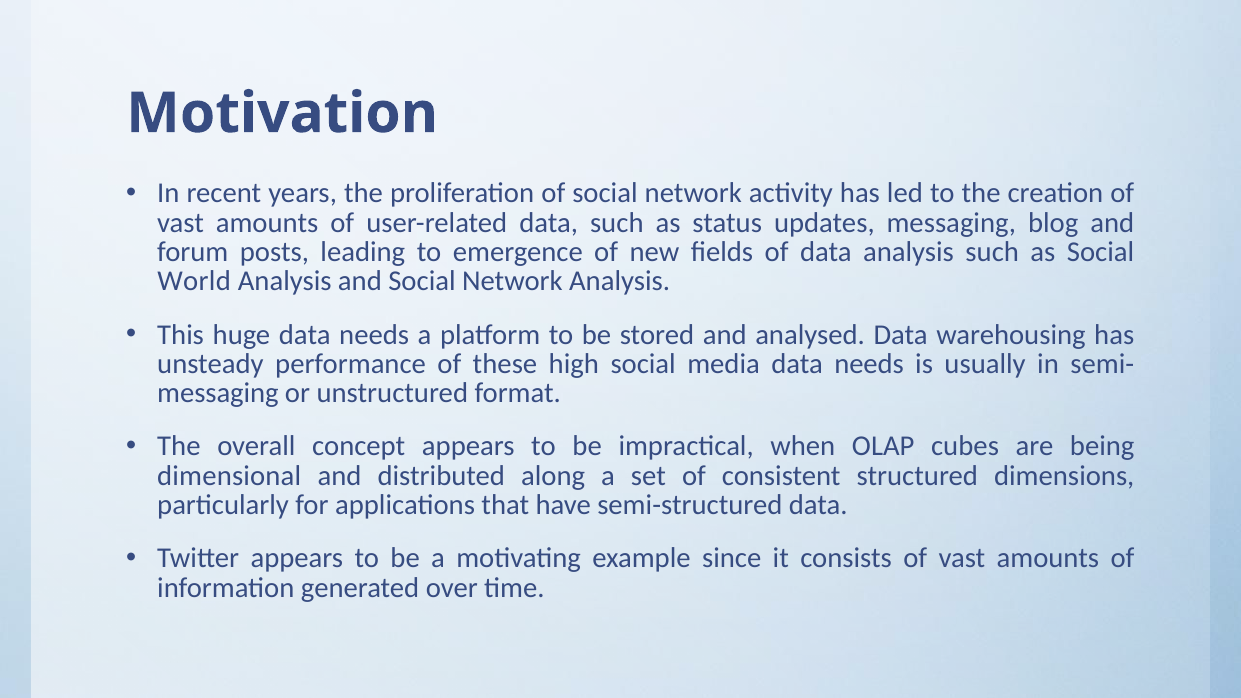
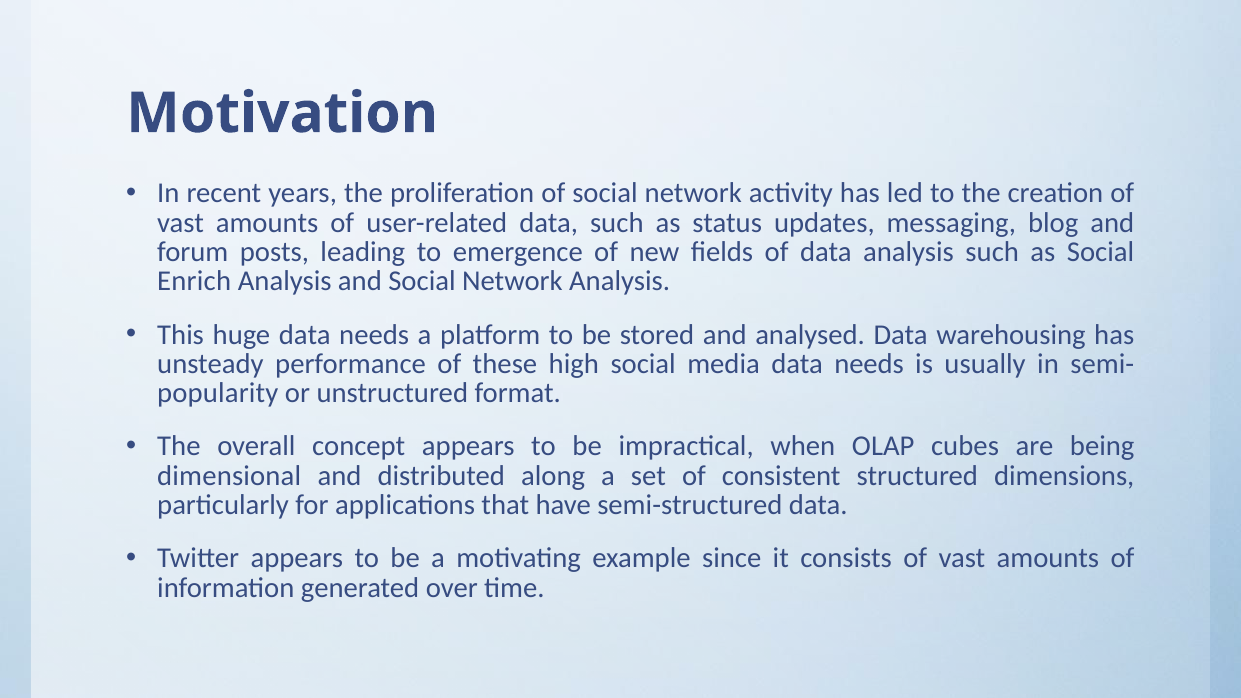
World: World -> Enrich
messaging at (218, 393): messaging -> popularity
